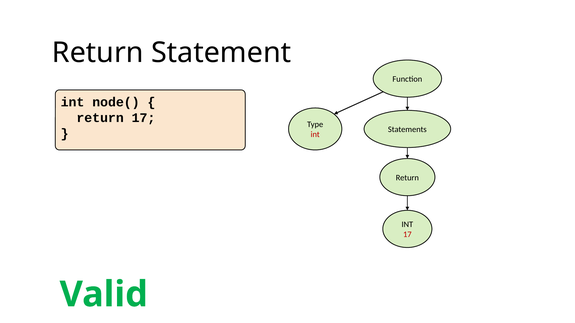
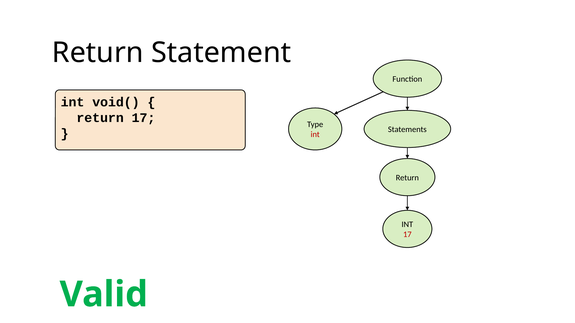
node(: node( -> void(
